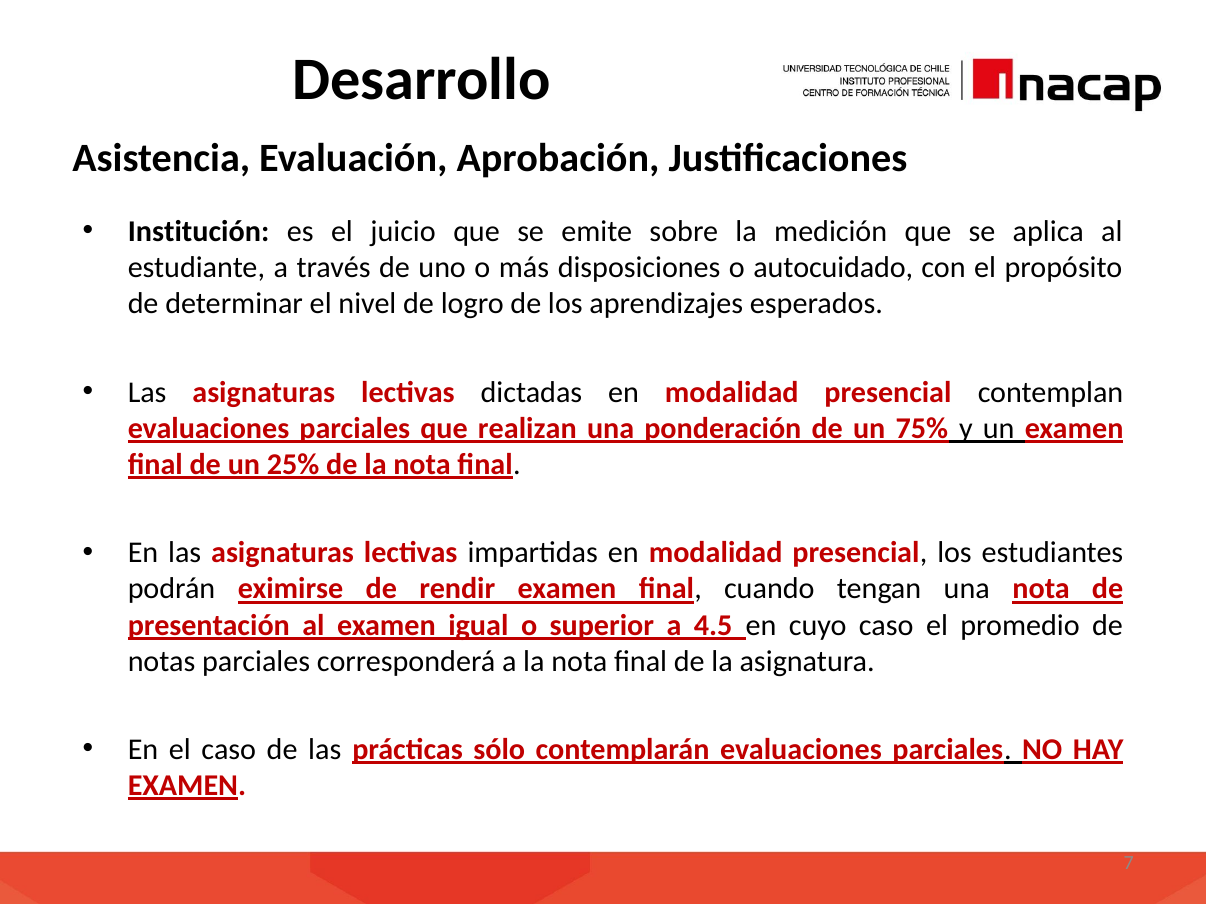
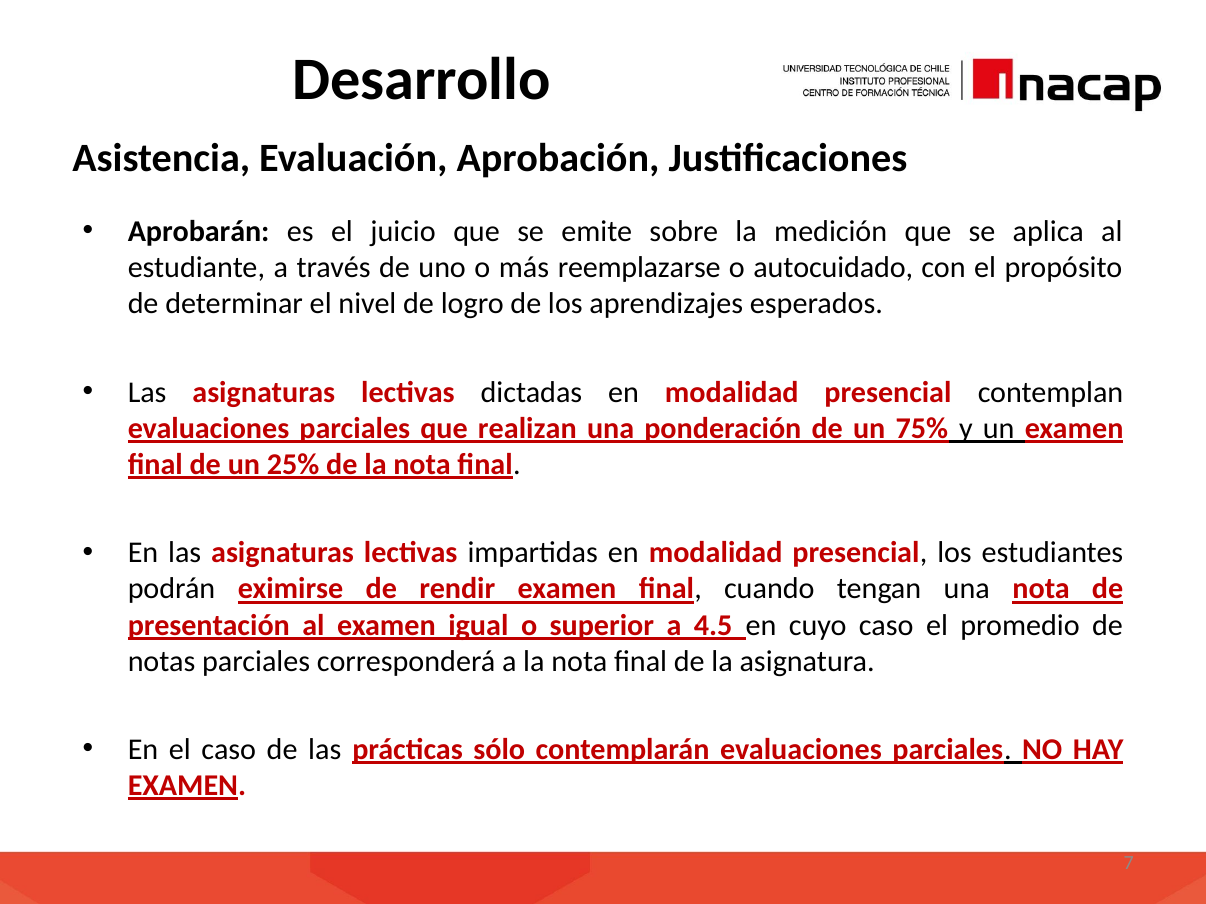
Institución: Institución -> Aprobarán
disposiciones: disposiciones -> reemplazarse
